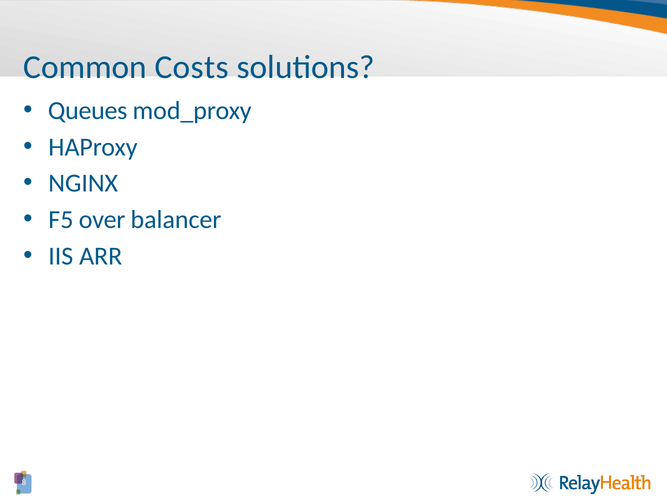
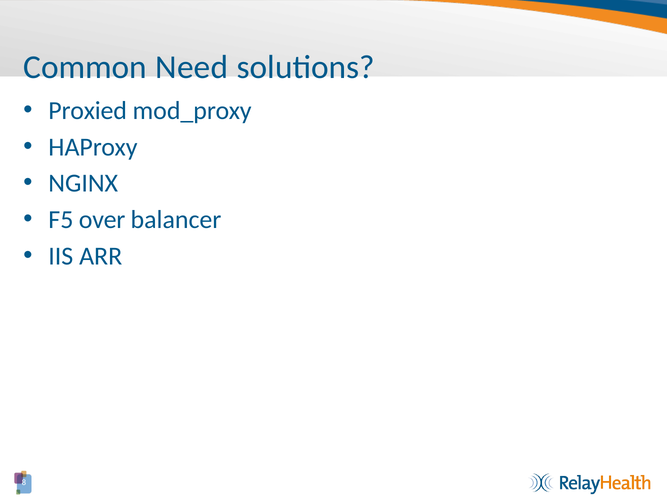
Costs: Costs -> Need
Queues: Queues -> Proxied
